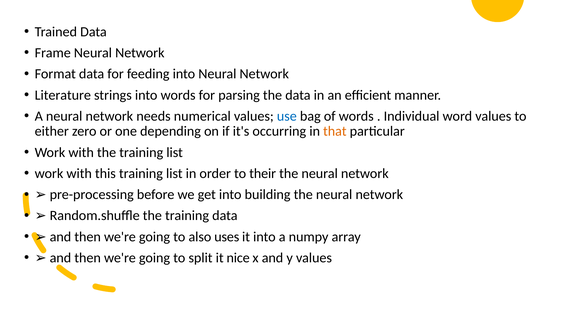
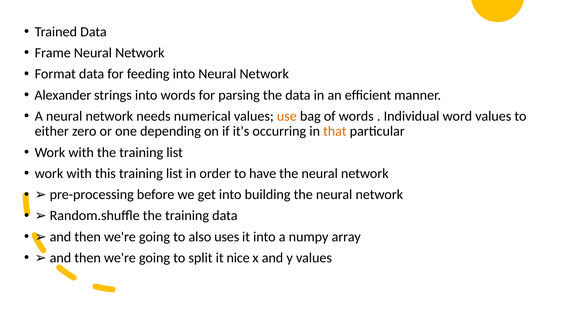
Literature: Literature -> Alexander
use colour: blue -> orange
their: their -> have
